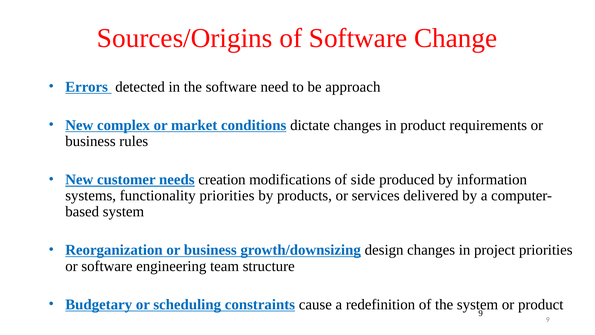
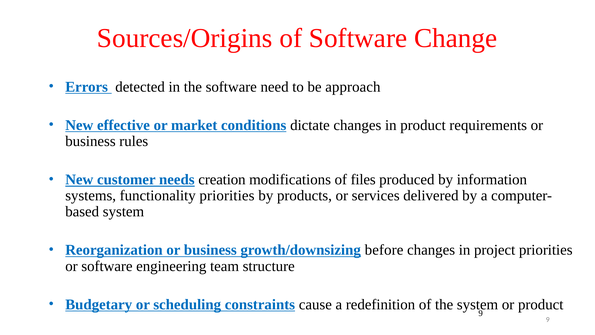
complex: complex -> effective
side: side -> files
design: design -> before
